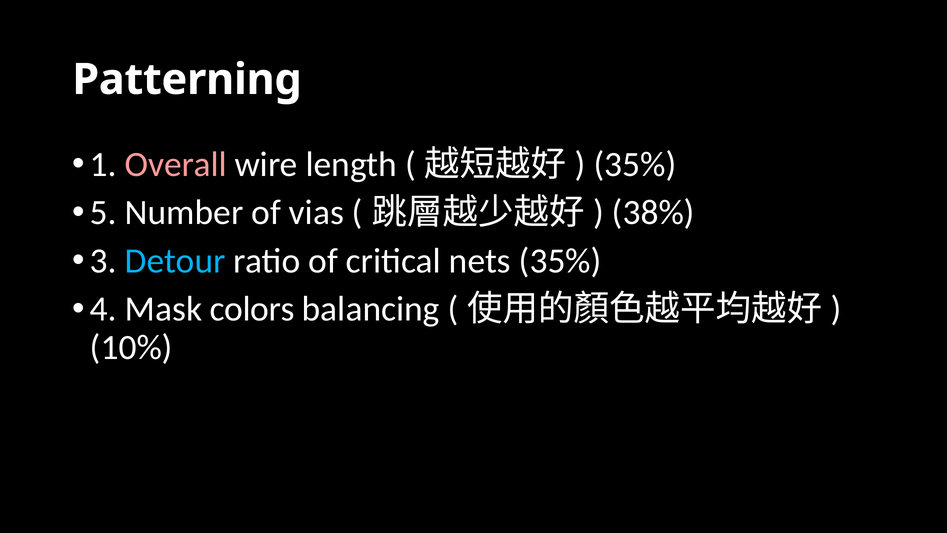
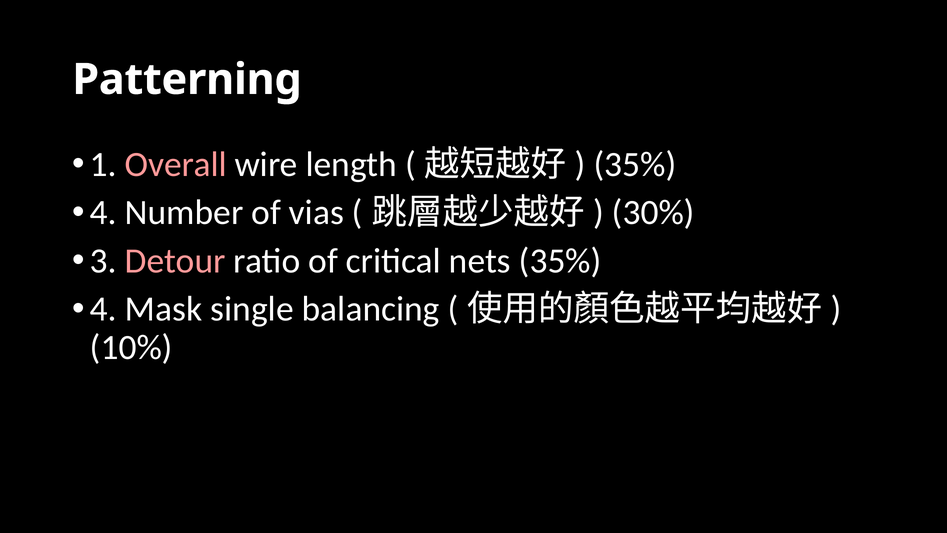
5 at (103, 213): 5 -> 4
38%: 38% -> 30%
Detour colour: light blue -> pink
colors: colors -> single
